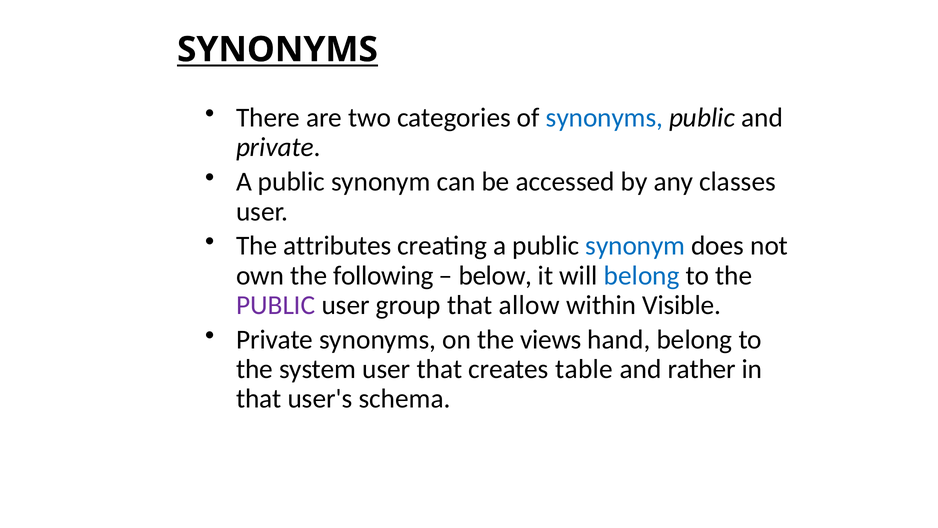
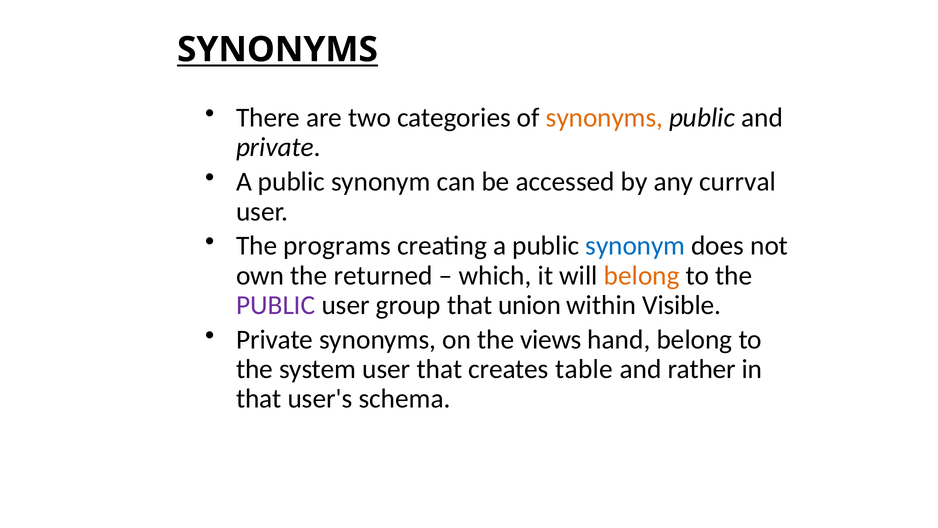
synonyms at (604, 118) colour: blue -> orange
classes: classes -> currval
attributes: attributes -> programs
following: following -> returned
below: below -> which
belong at (642, 275) colour: blue -> orange
allow: allow -> union
